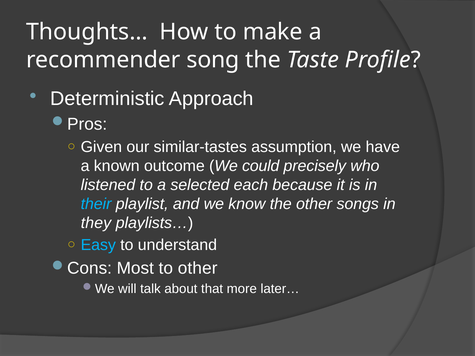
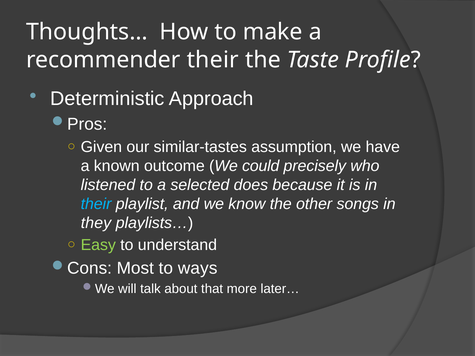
recommender song: song -> their
each: each -> does
Easy colour: light blue -> light green
to other: other -> ways
